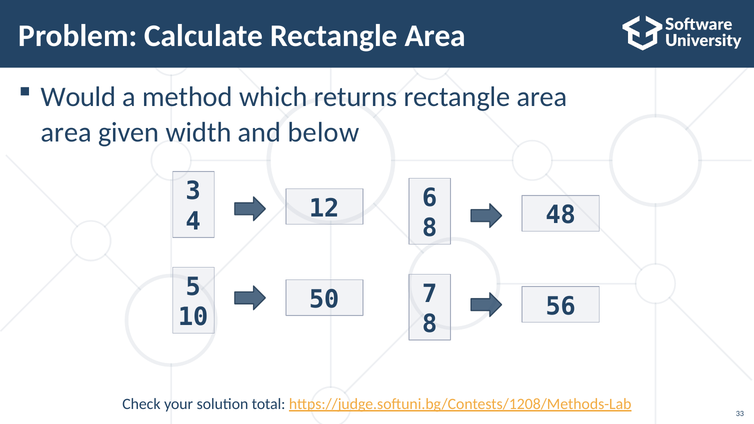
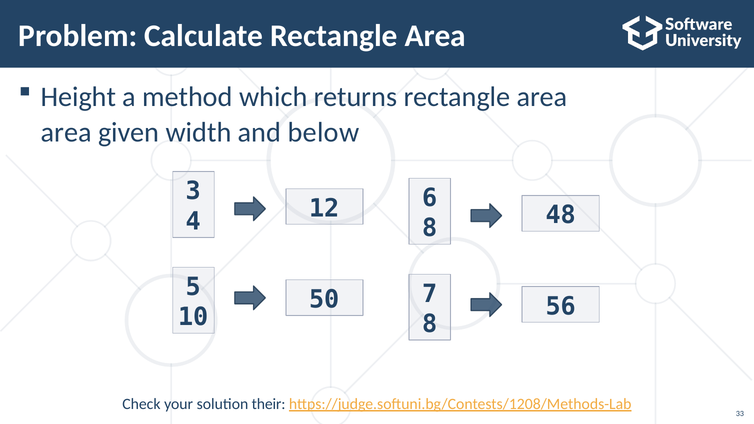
Would: Would -> Height
total: total -> their
